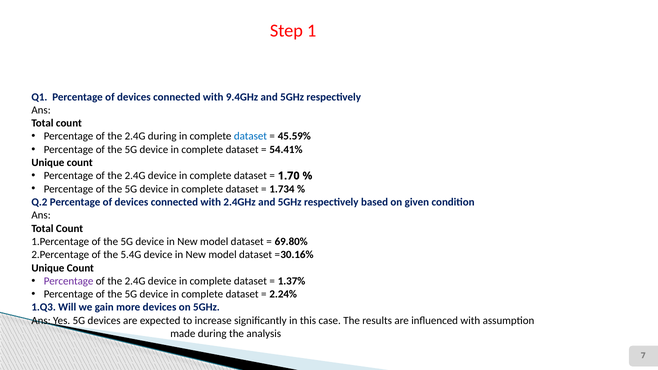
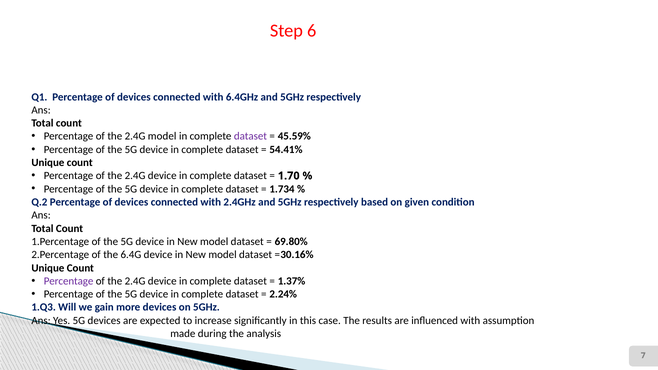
1: 1 -> 6
9.4GHz: 9.4GHz -> 6.4GHz
2.4G during: during -> model
dataset at (250, 136) colour: blue -> purple
5.4G: 5.4G -> 6.4G
